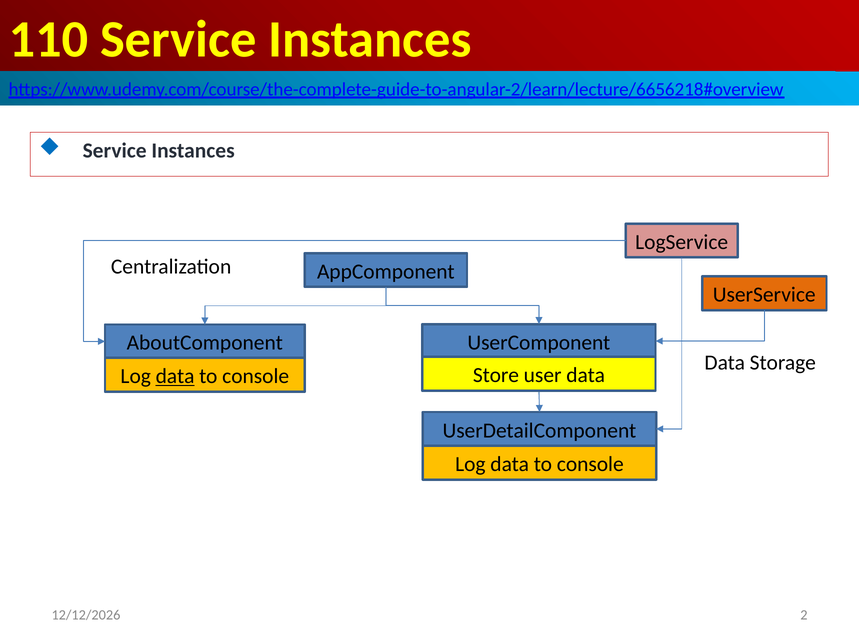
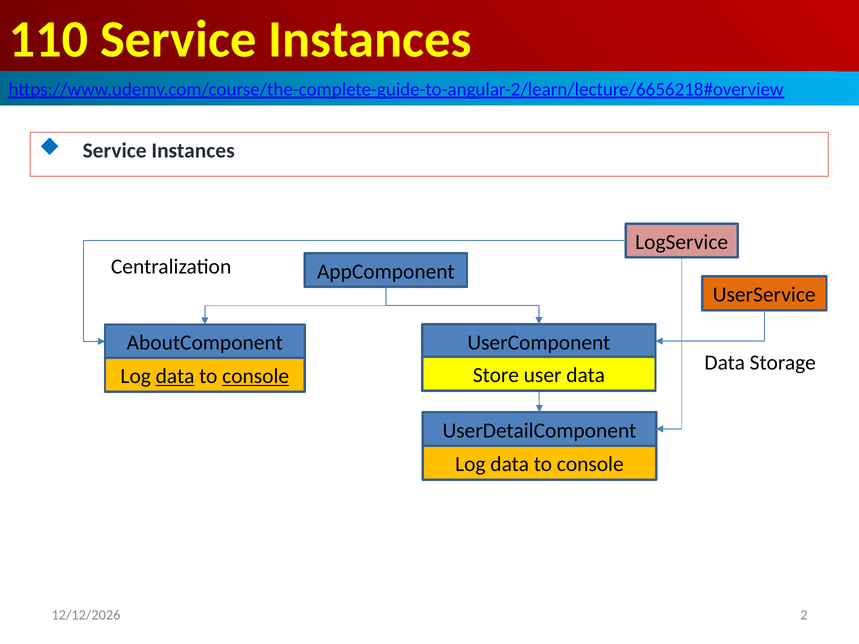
console at (256, 376) underline: none -> present
